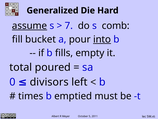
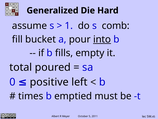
assume underline: present -> none
7: 7 -> 1
divisors: divisors -> positive
